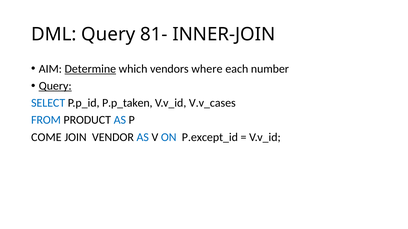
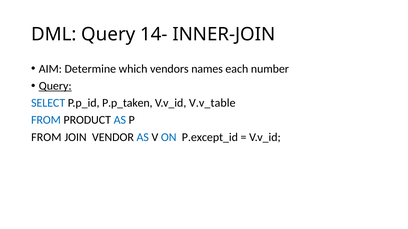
81-: 81- -> 14-
Determine underline: present -> none
where: where -> names
V.v_cases: V.v_cases -> V.v_table
COME at (46, 137): COME -> FROM
